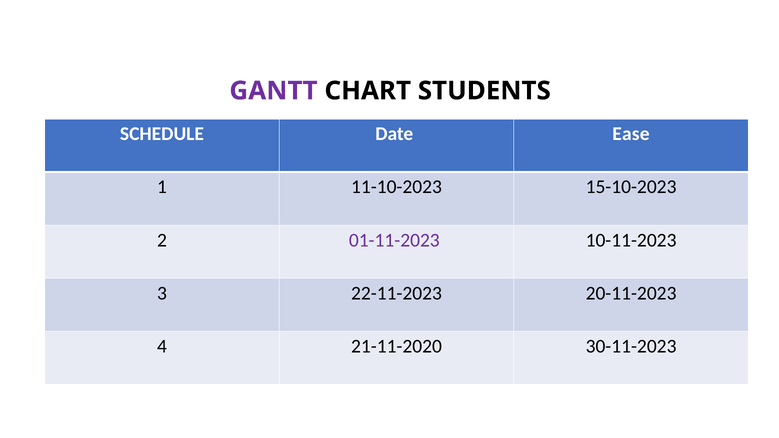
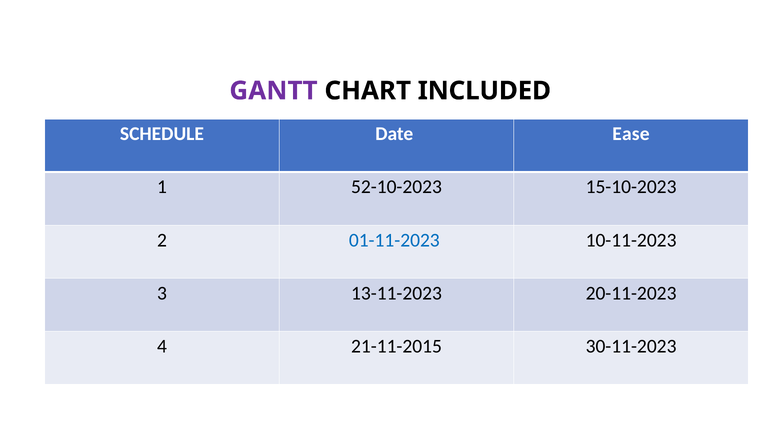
STUDENTS: STUDENTS -> INCLUDED
11-10-2023: 11-10-2023 -> 52-10-2023
01-11-2023 colour: purple -> blue
22-11-2023: 22-11-2023 -> 13-11-2023
21-11-2020: 21-11-2020 -> 21-11-2015
